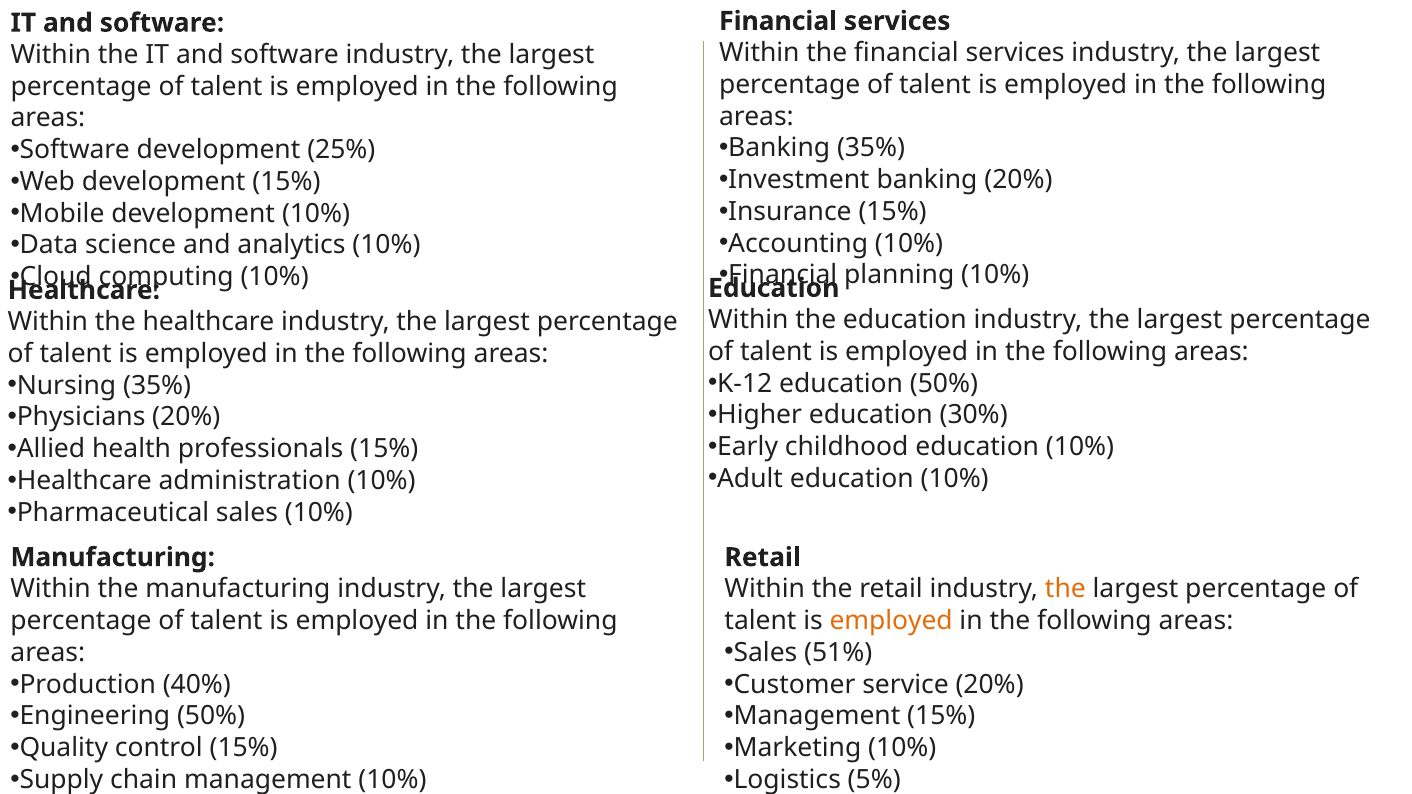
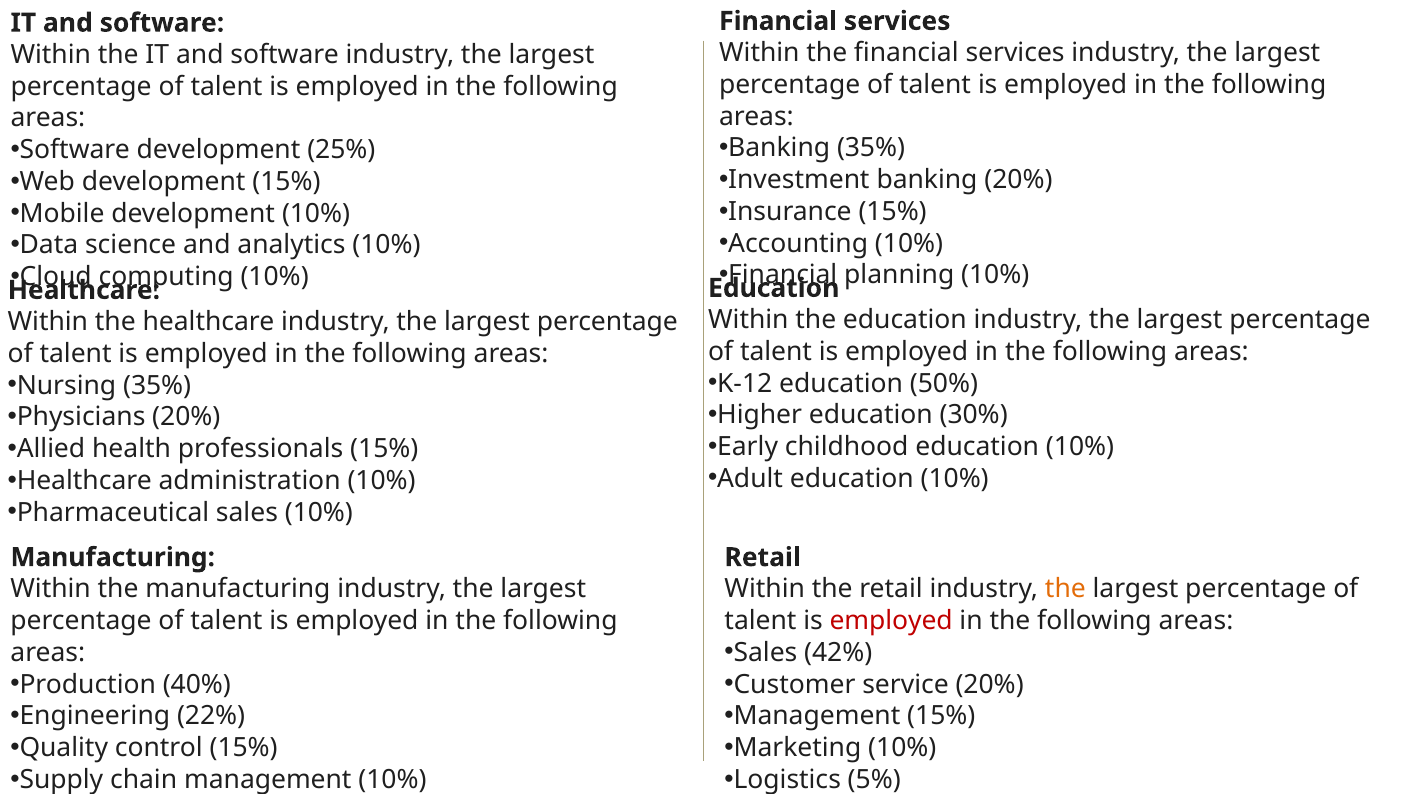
employed at (891, 621) colour: orange -> red
51%: 51% -> 42%
Engineering 50%: 50% -> 22%
